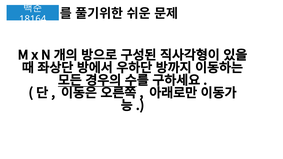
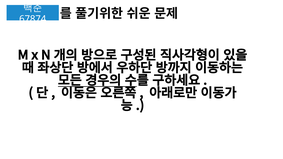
18164: 18164 -> 67874
